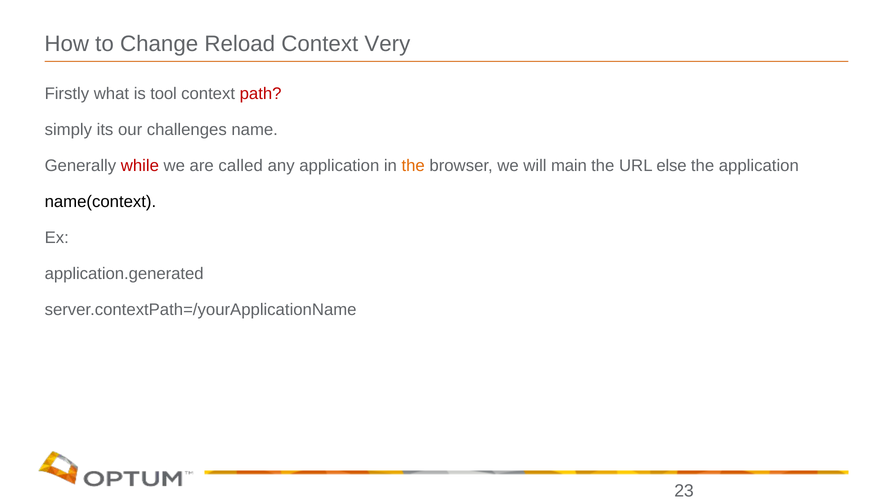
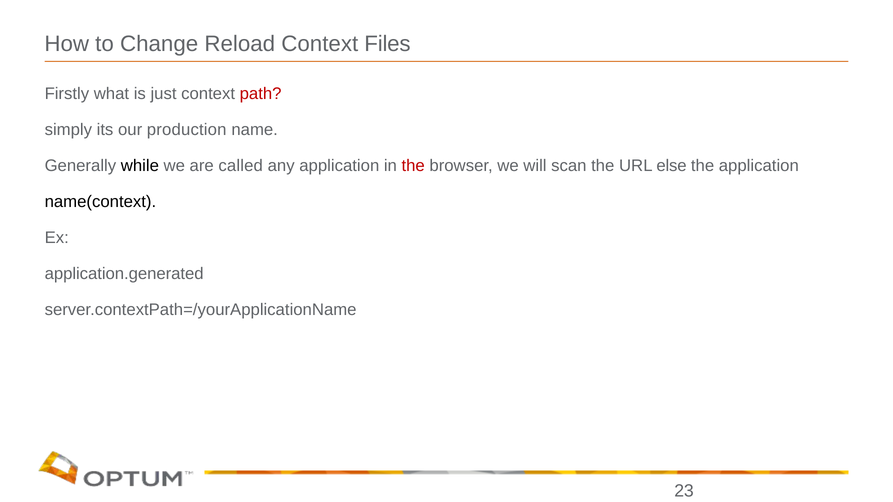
Very: Very -> Files
tool: tool -> just
challenges: challenges -> production
while colour: red -> black
the at (413, 166) colour: orange -> red
main: main -> scan
